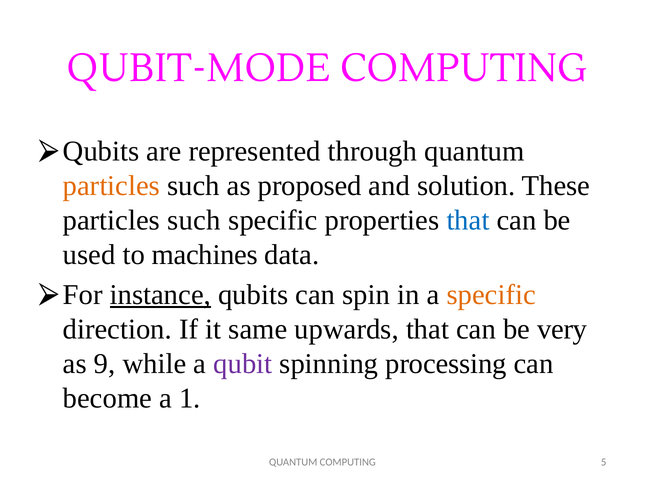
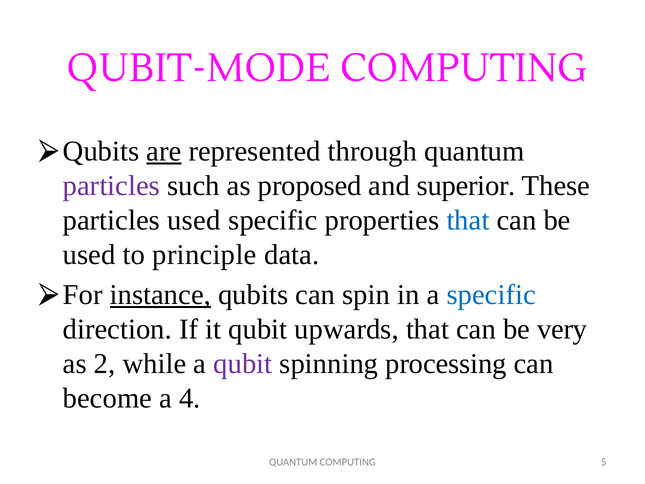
are underline: none -> present
particles at (111, 186) colour: orange -> purple
solution: solution -> superior
such at (194, 220): such -> used
machines: machines -> principle
specific at (491, 295) colour: orange -> blue
it same: same -> qubit
9: 9 -> 2
1: 1 -> 4
